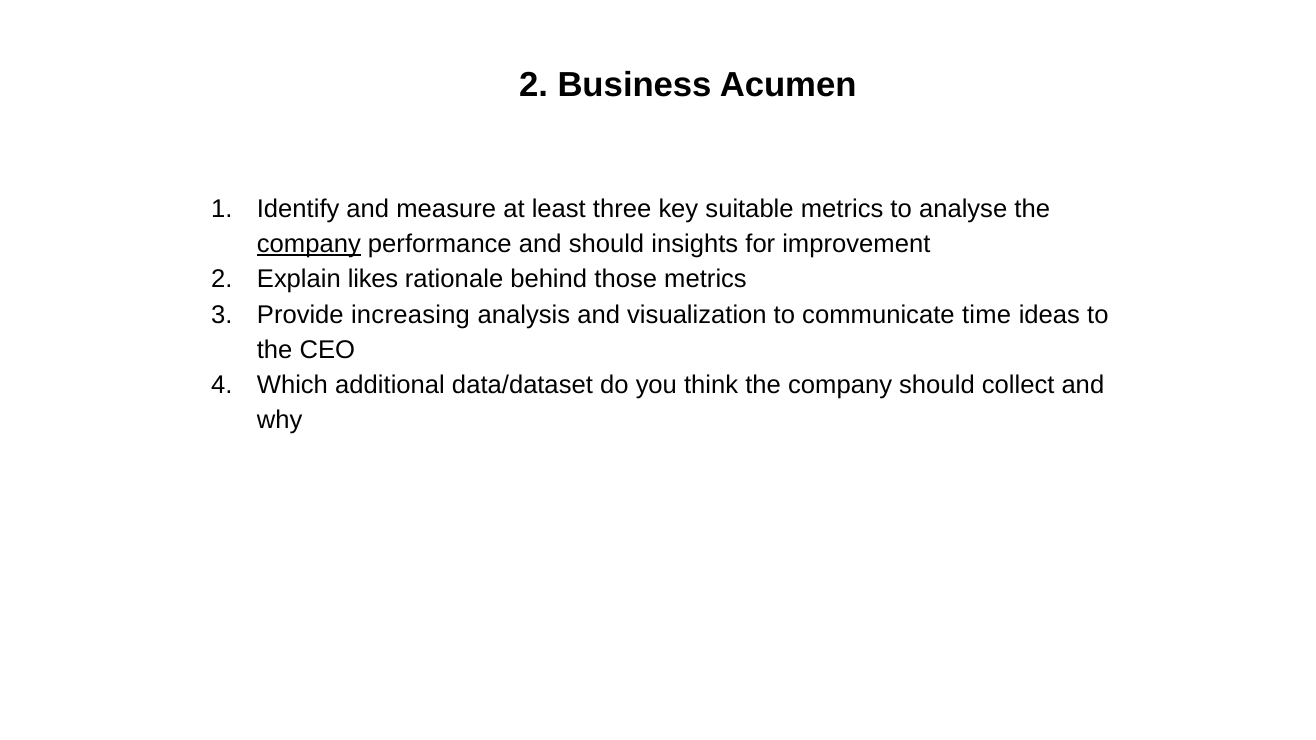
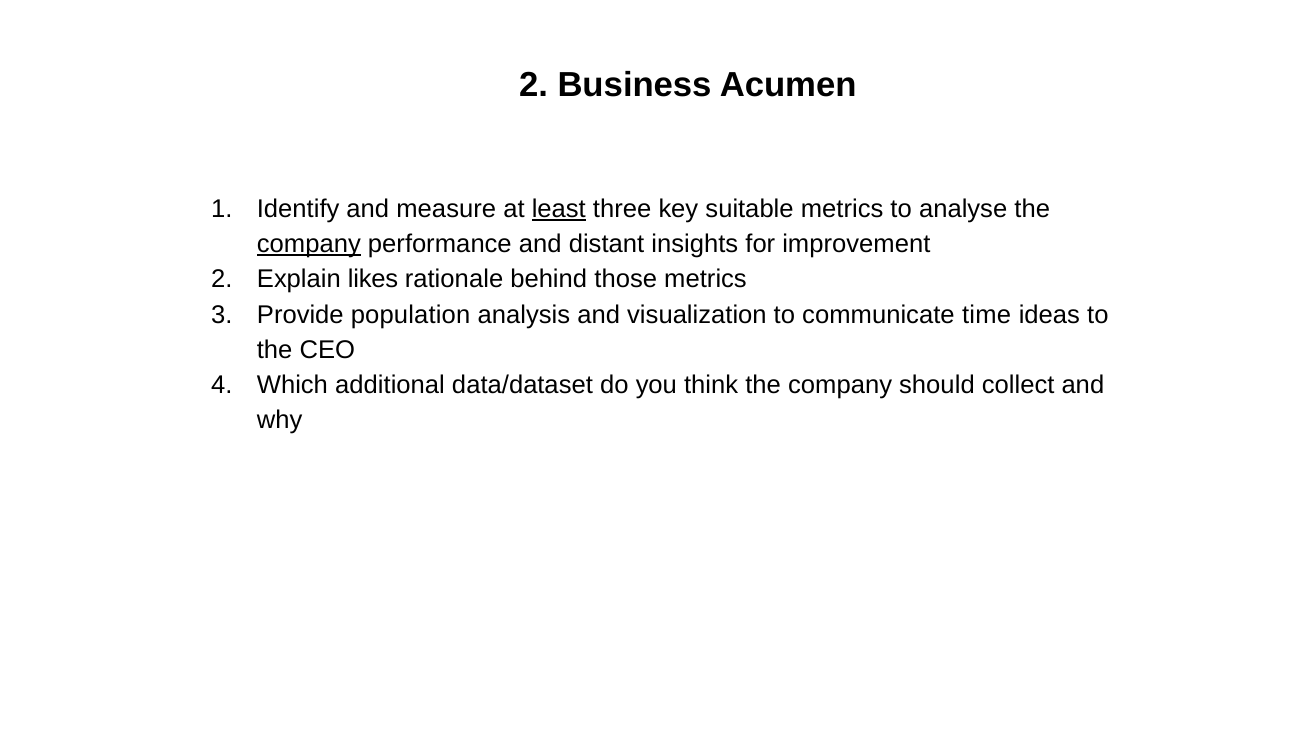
least underline: none -> present
and should: should -> distant
increasing: increasing -> population
